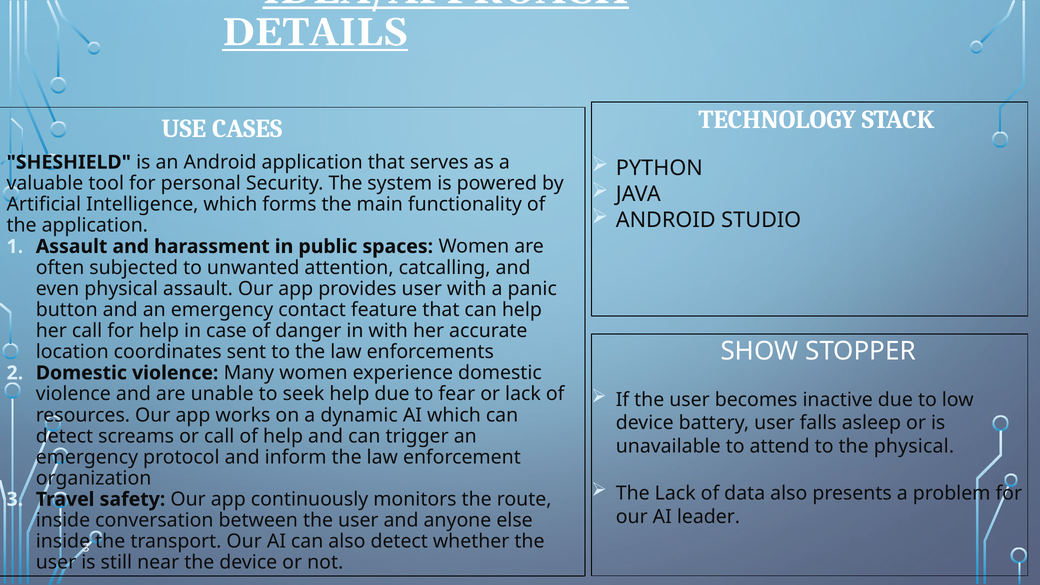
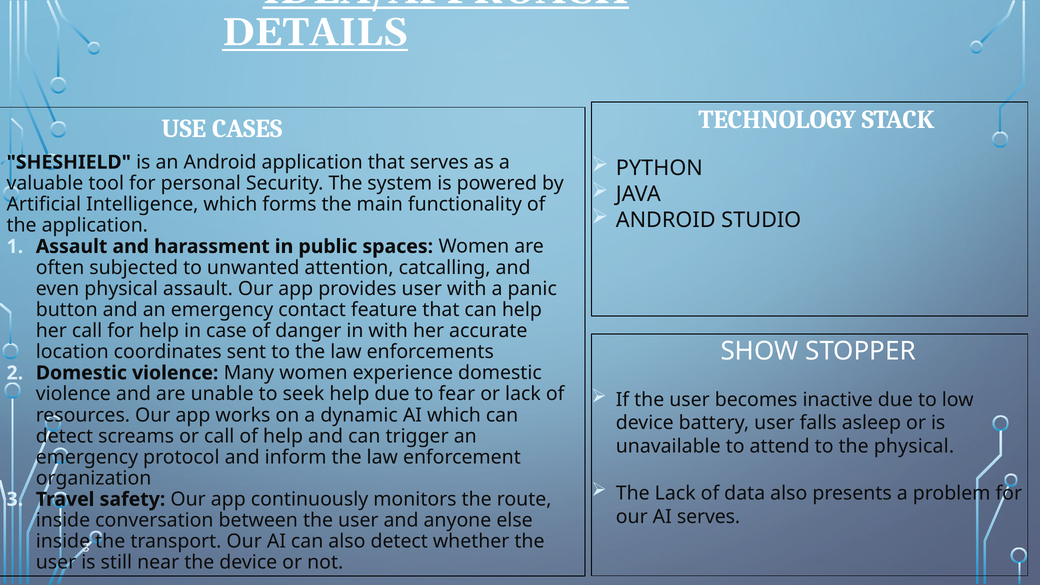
AI leader: leader -> serves
